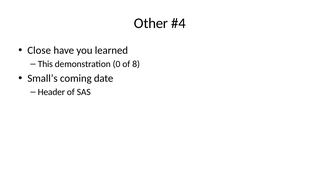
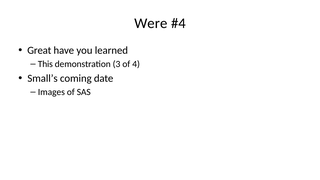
Other: Other -> Were
Close: Close -> Great
0: 0 -> 3
8: 8 -> 4
Header: Header -> Images
